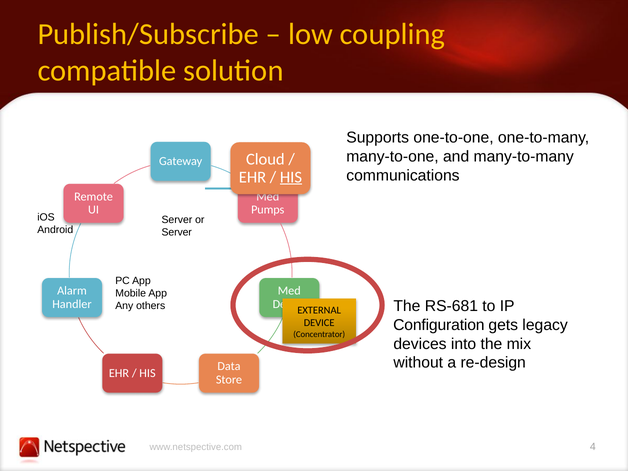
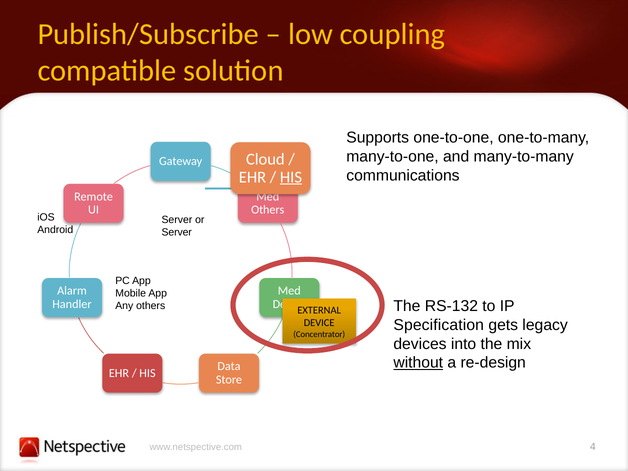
Pumps at (268, 210): Pumps -> Others
RS-681: RS-681 -> RS-132
Configuration: Configuration -> Specification
without underline: none -> present
